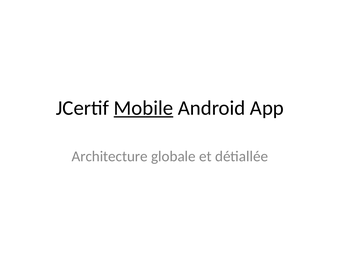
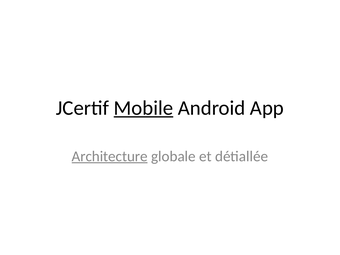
Architecture underline: none -> present
